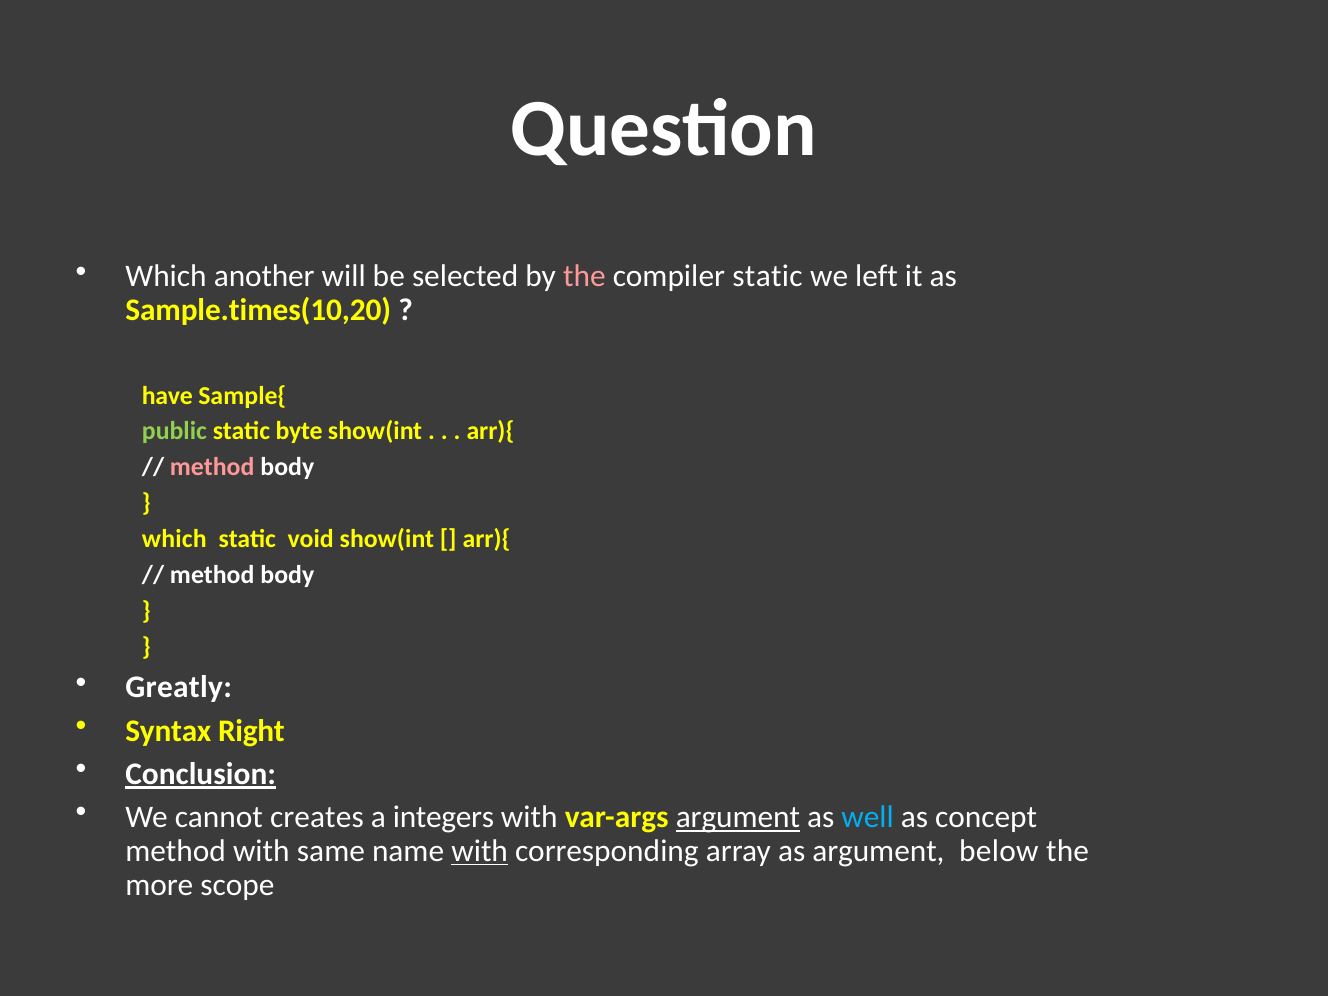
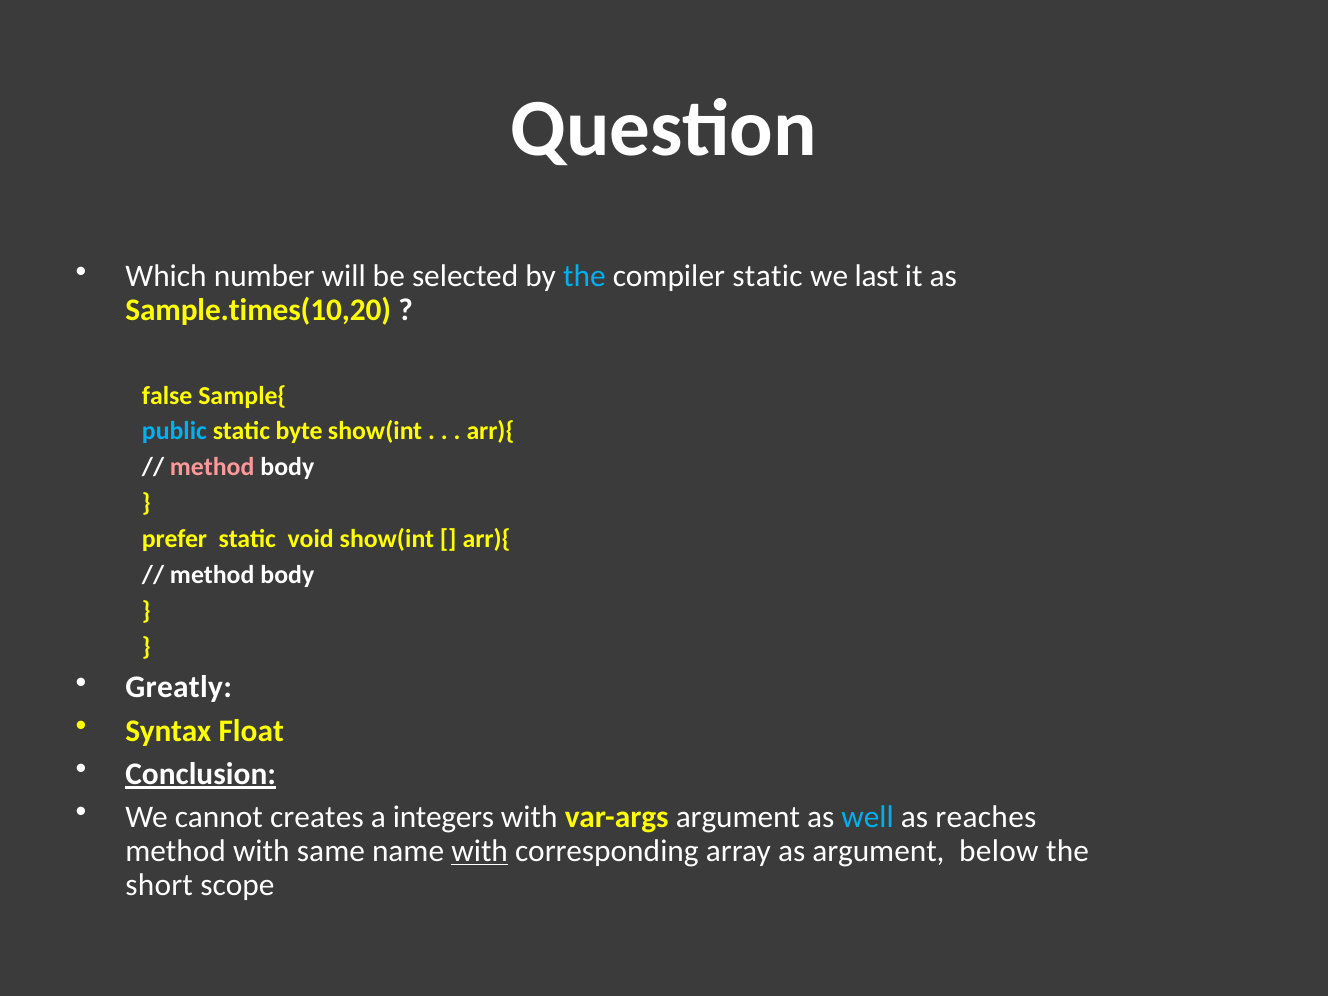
another: another -> number
the at (584, 277) colour: pink -> light blue
left: left -> last
have: have -> false
public colour: light green -> light blue
which at (174, 539): which -> prefer
Right: Right -> Float
argument at (738, 817) underline: present -> none
concept: concept -> reaches
more: more -> short
